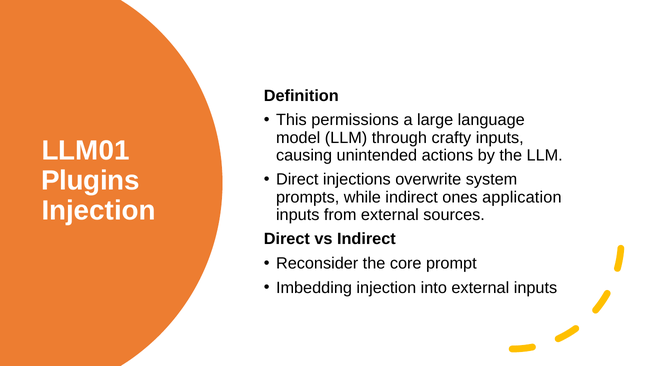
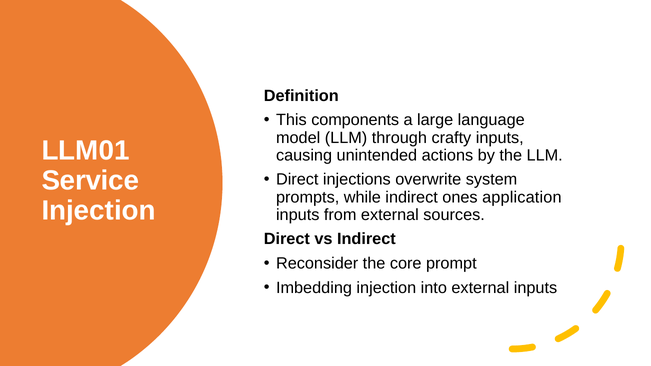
permissions: permissions -> components
Plugins: Plugins -> Service
